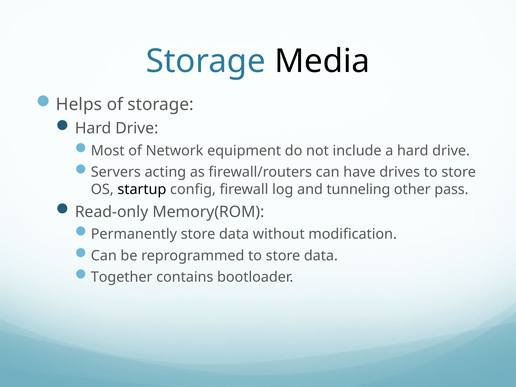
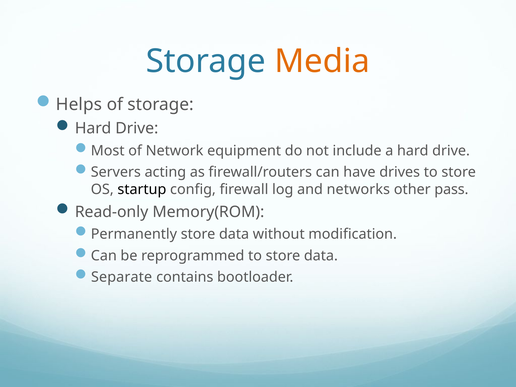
Media colour: black -> orange
tunneling: tunneling -> networks
Together: Together -> Separate
